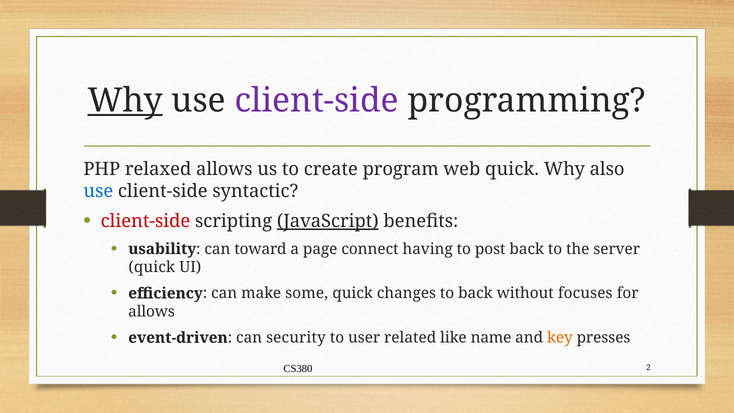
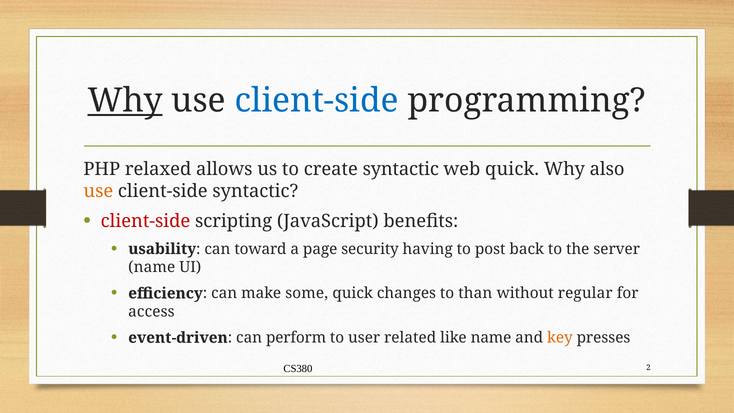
client-side at (317, 101) colour: purple -> blue
create program: program -> syntactic
use at (98, 191) colour: blue -> orange
JavaScript underline: present -> none
connect: connect -> security
quick at (152, 267): quick -> name
to back: back -> than
focuses: focuses -> regular
allows at (152, 312): allows -> access
security: security -> perform
